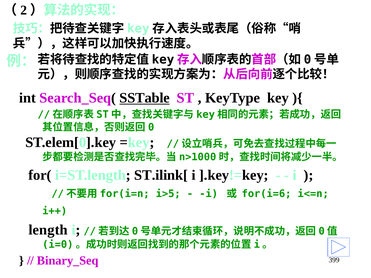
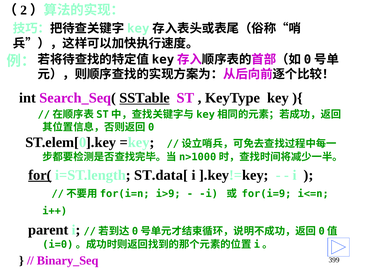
for( underline: none -> present
ST.ilink[: ST.ilink[ -> ST.data[
i>5: i>5 -> i>9
for(i=6: for(i=6 -> for(i=9
length: length -> parent
